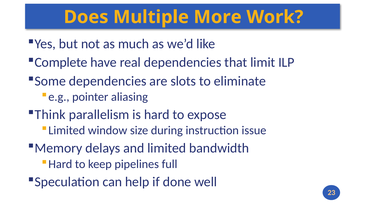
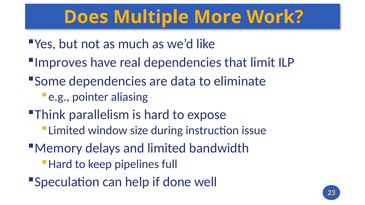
Complete: Complete -> Improves
slots: slots -> data
